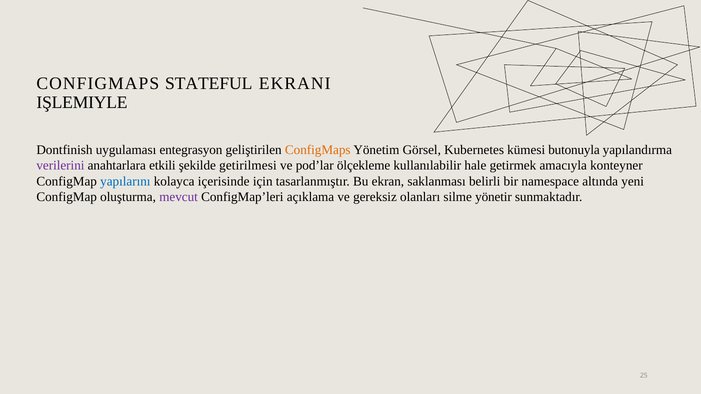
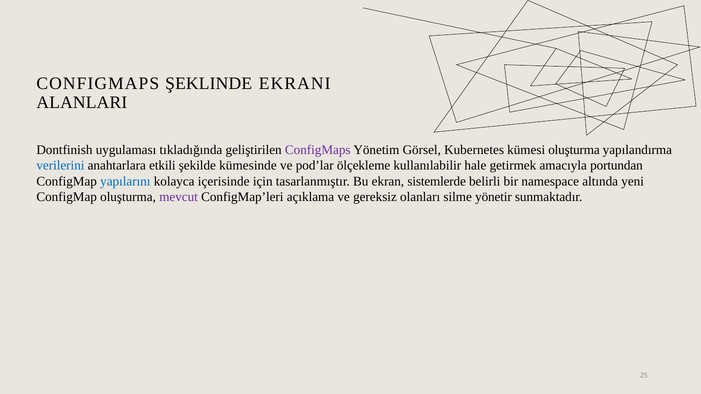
STATEFUL: STATEFUL -> ŞEKLINDE
IŞLEMIYLE: IŞLEMIYLE -> ALANLARI
entegrasyon: entegrasyon -> tıkladığında
ConfigMaps at (318, 150) colour: orange -> purple
kümesi butonuyla: butonuyla -> oluşturma
verilerini colour: purple -> blue
getirilmesi: getirilmesi -> kümesinde
konteyner: konteyner -> portundan
saklanması: saklanması -> sistemlerde
